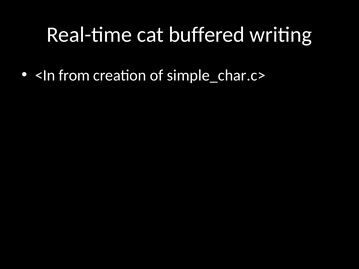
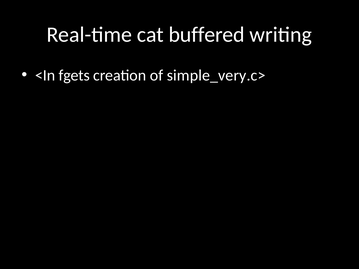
from: from -> fgets
simple_char.c>: simple_char.c> -> simple_very.c>
